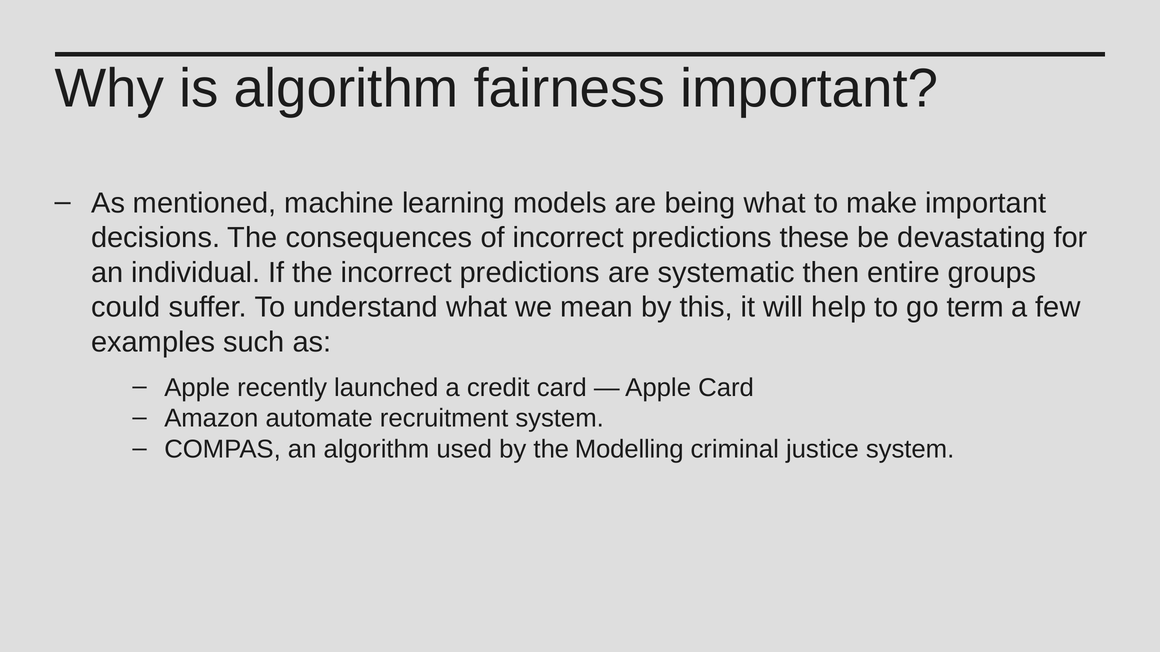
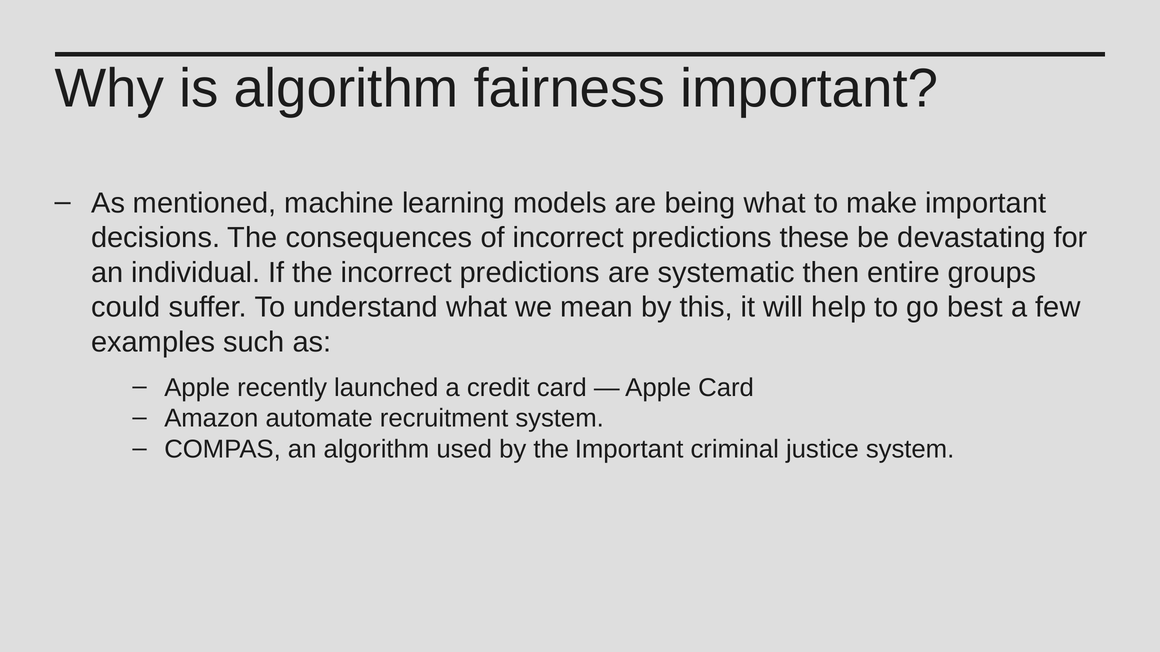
term: term -> best
the Modelling: Modelling -> Important
